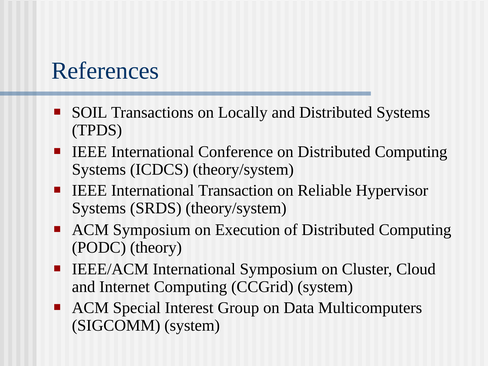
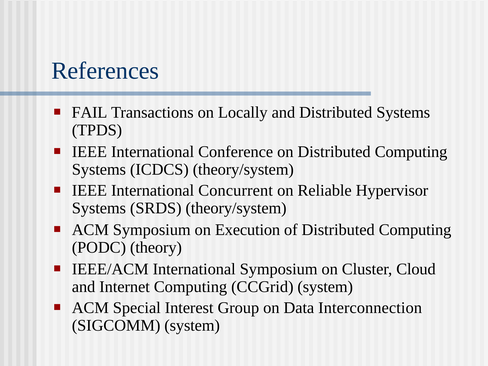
SOIL: SOIL -> FAIL
Transaction: Transaction -> Concurrent
Multicomputers: Multicomputers -> Interconnection
